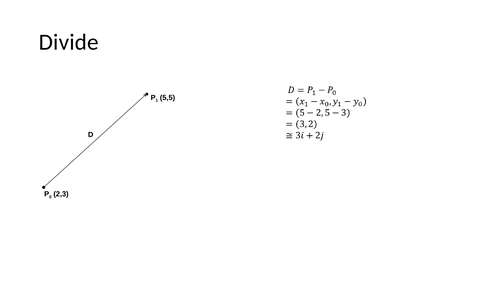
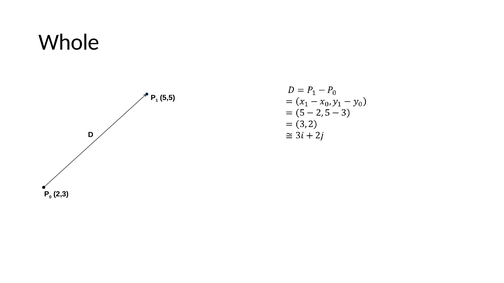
Divide: Divide -> Whole
